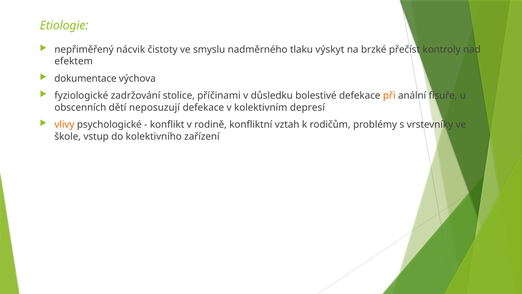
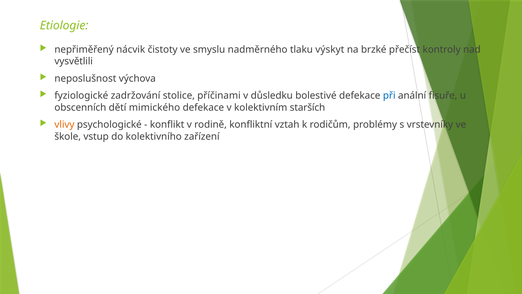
efektem: efektem -> vysvětlili
dokumentace: dokumentace -> neposlušnost
při colour: orange -> blue
neposuzují: neposuzují -> mimického
depresí: depresí -> starších
